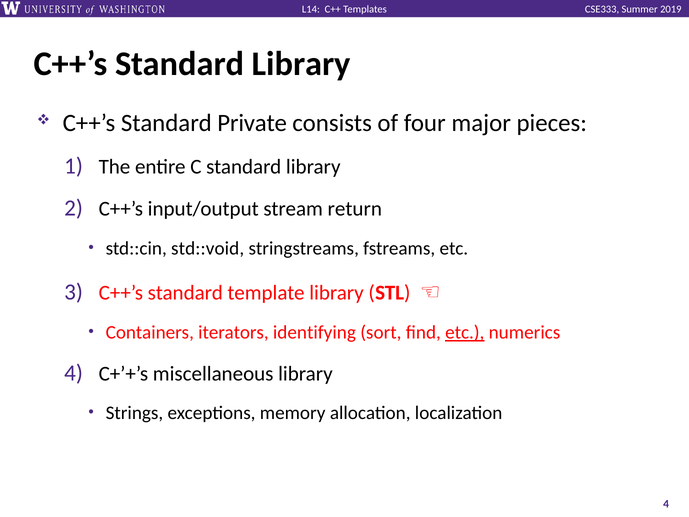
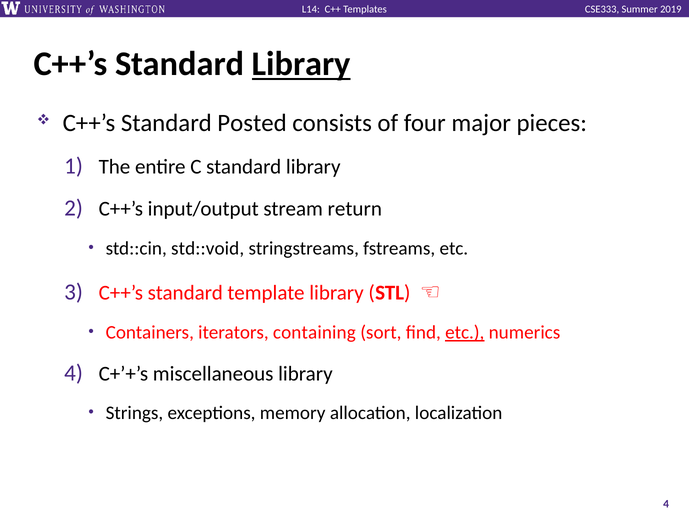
Library at (301, 64) underline: none -> present
Private: Private -> Posted
identifying: identifying -> containing
